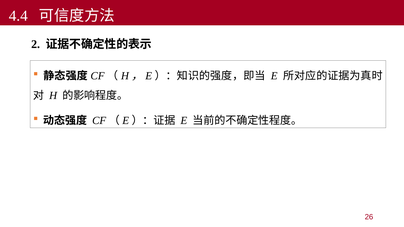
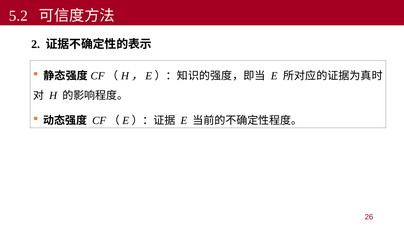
4.4: 4.4 -> 5.2
